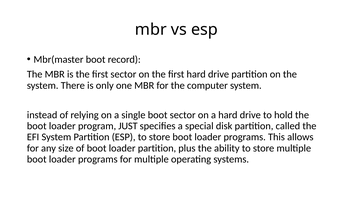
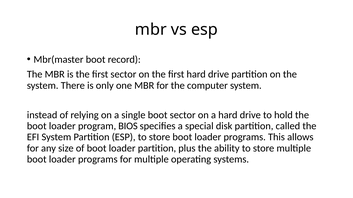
JUST: JUST -> BIOS
